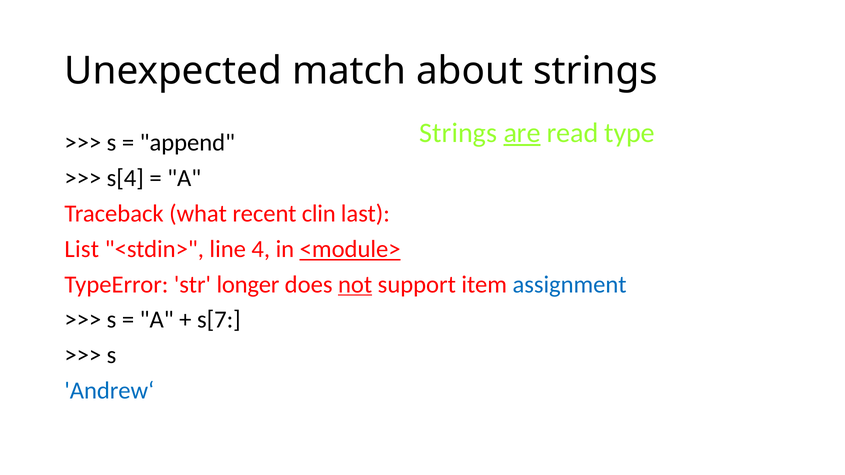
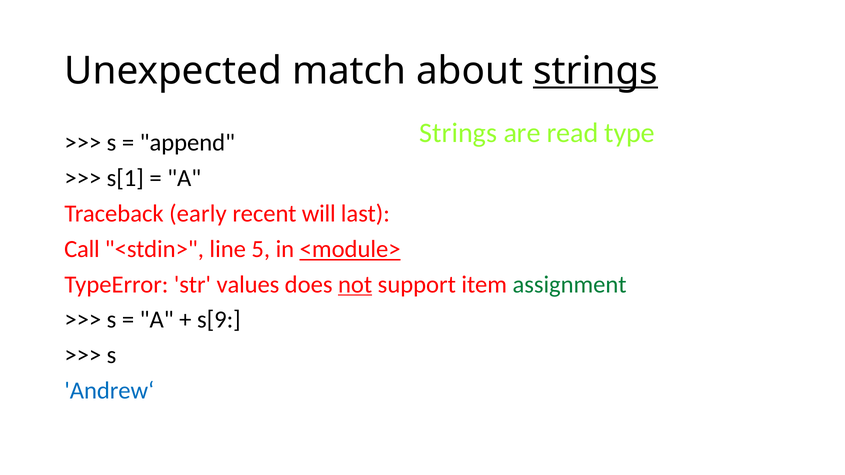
strings at (596, 71) underline: none -> present
are underline: present -> none
s[4: s[4 -> s[1
what: what -> early
clin: clin -> will
List: List -> Call
4: 4 -> 5
longer: longer -> values
assignment colour: blue -> green
s[7: s[7 -> s[9
